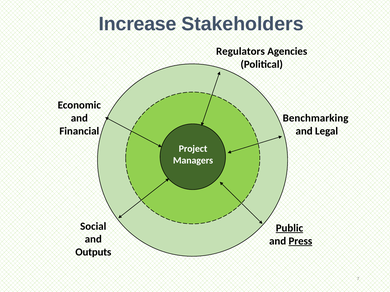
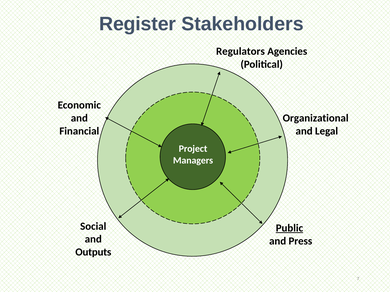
Increase: Increase -> Register
Benchmarking: Benchmarking -> Organizational
Press underline: present -> none
